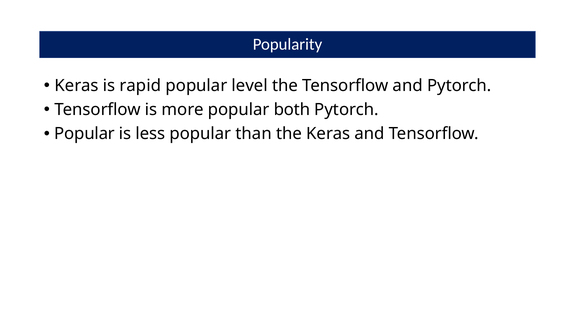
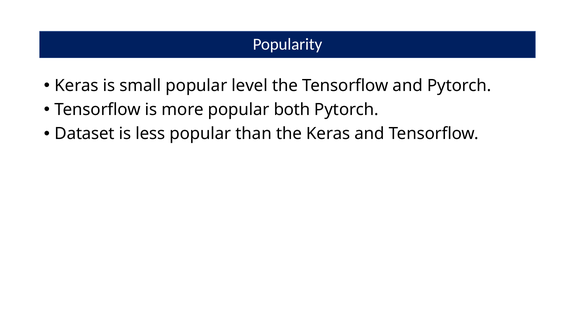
rapid: rapid -> small
Popular at (85, 134): Popular -> Dataset
